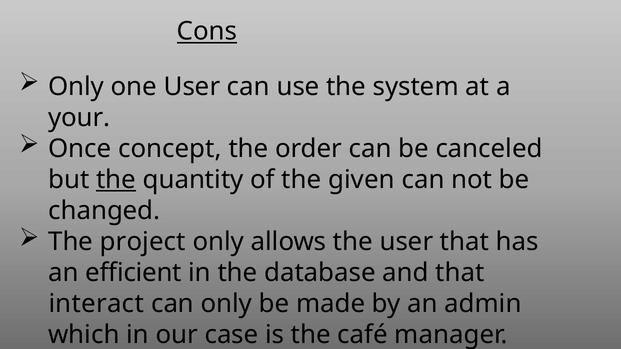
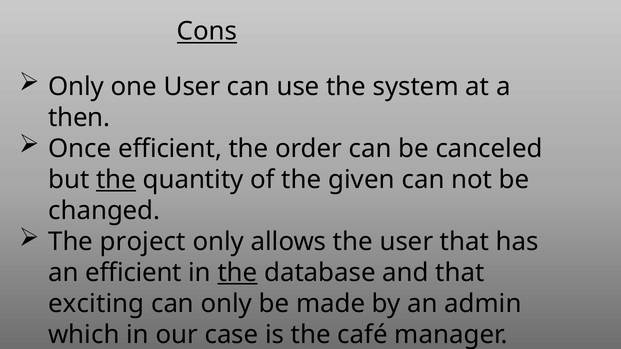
your: your -> then
Once concept: concept -> efficient
the at (238, 273) underline: none -> present
interact: interact -> exciting
